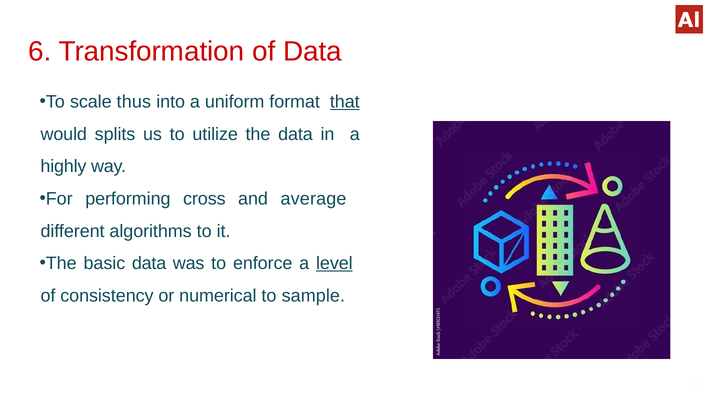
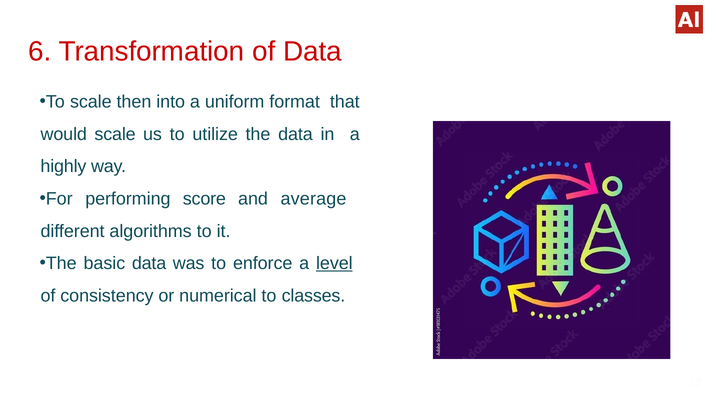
thus: thus -> then
that underline: present -> none
would splits: splits -> scale
cross: cross -> score
sample: sample -> classes
